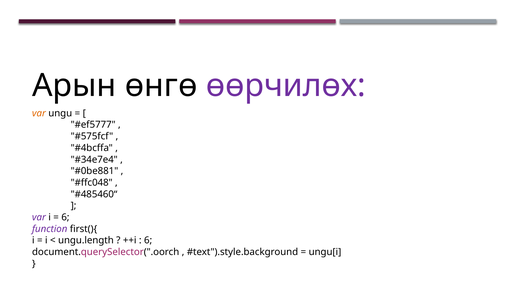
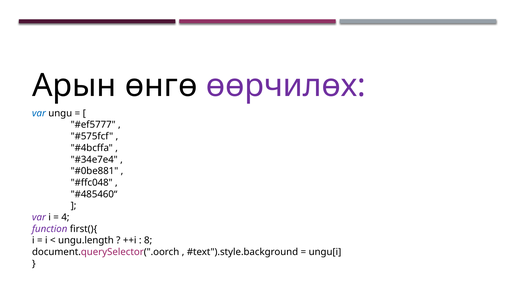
var at (39, 114) colour: orange -> blue
6 at (65, 218): 6 -> 4
6 at (148, 241): 6 -> 8
